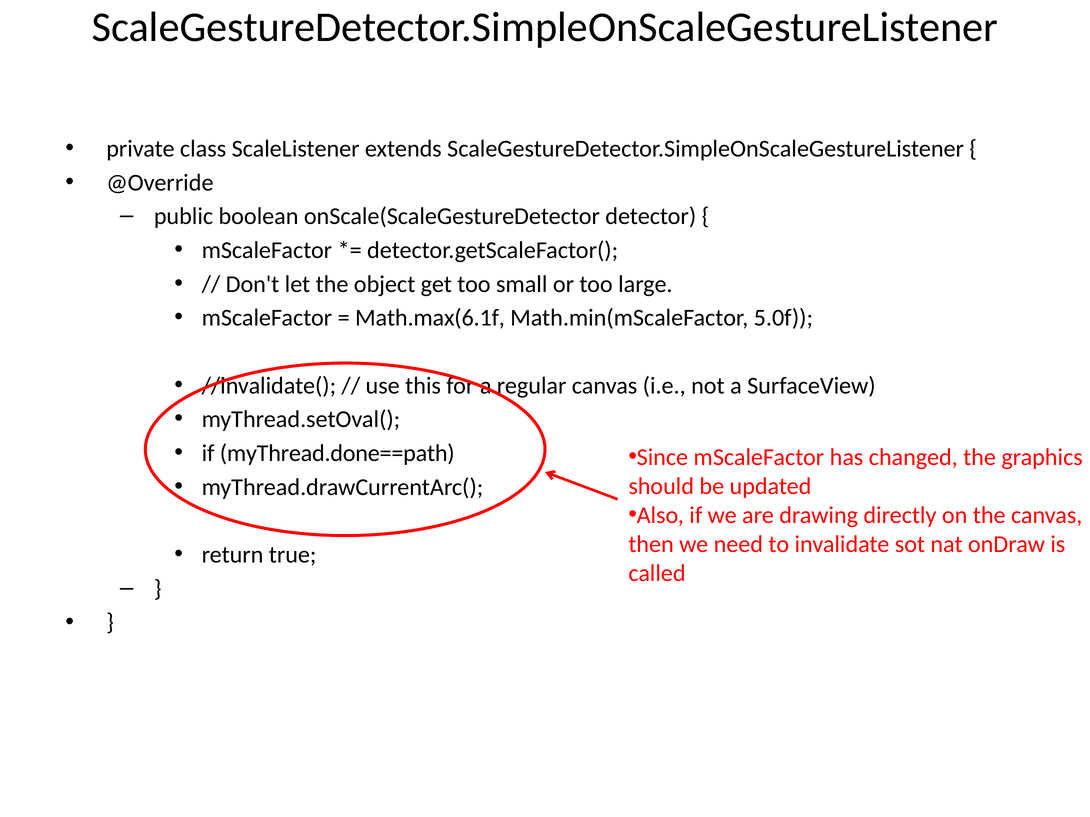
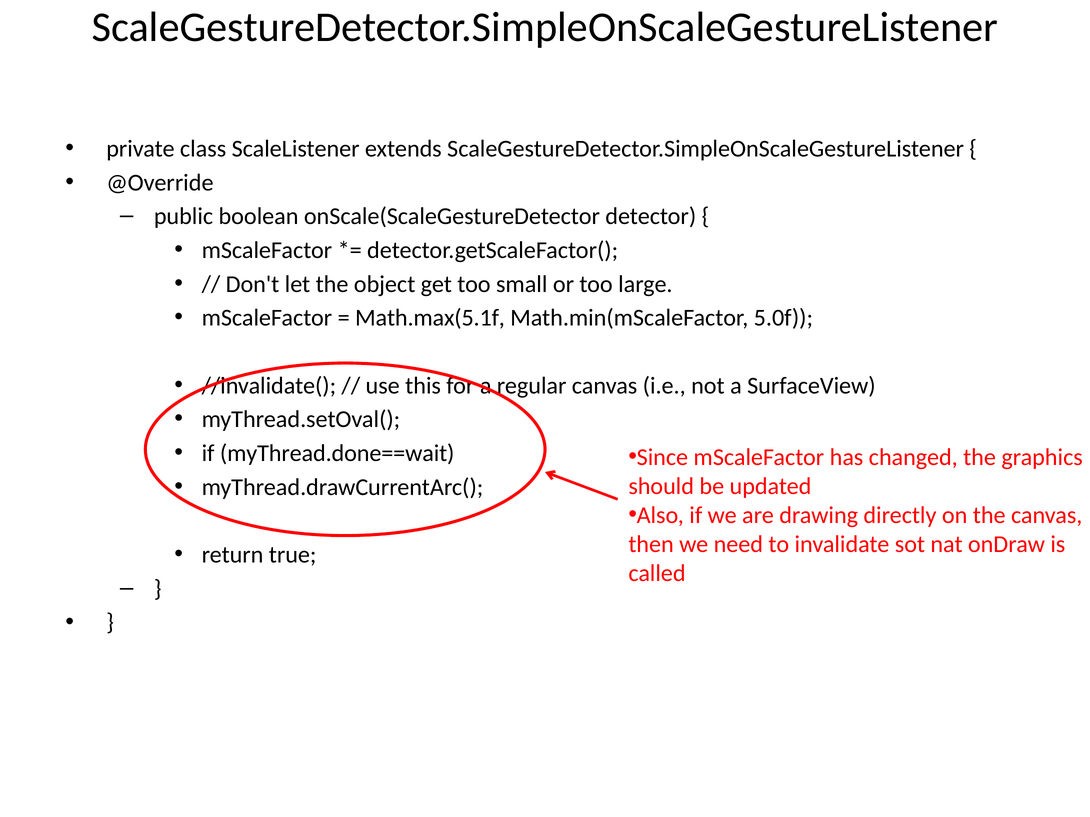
Math.max(6.1f: Math.max(6.1f -> Math.max(5.1f
myThread.done==path: myThread.done==path -> myThread.done==wait
